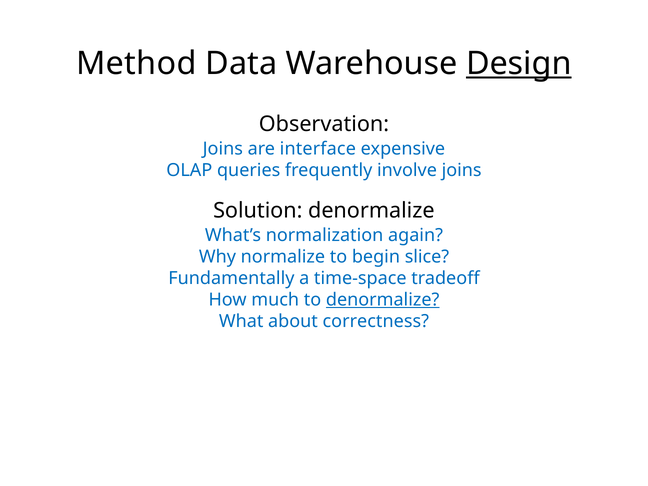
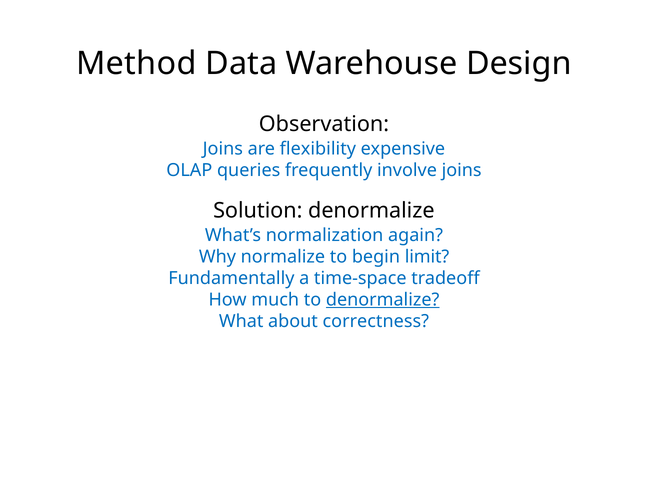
Design underline: present -> none
interface: interface -> flexibility
slice: slice -> limit
